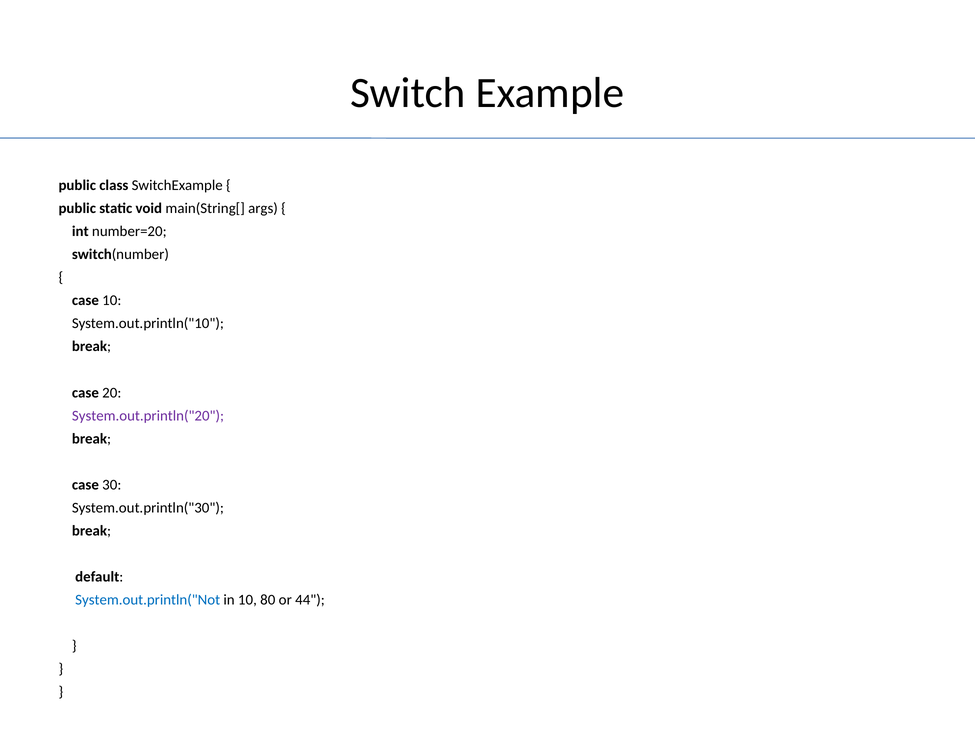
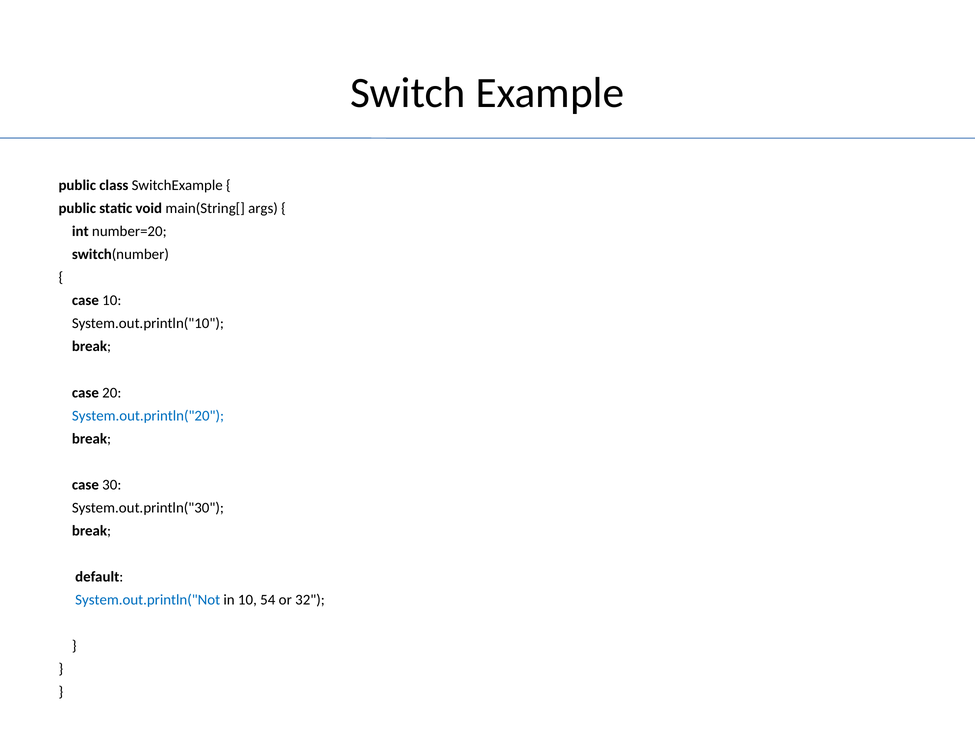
System.out.println("20 colour: purple -> blue
80: 80 -> 54
44: 44 -> 32
